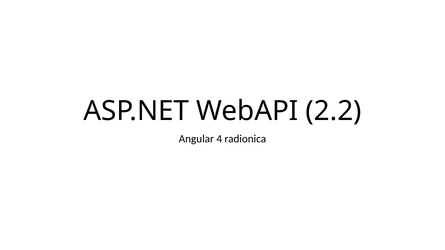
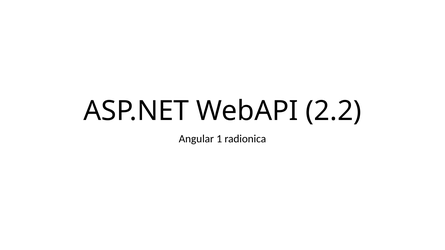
4: 4 -> 1
